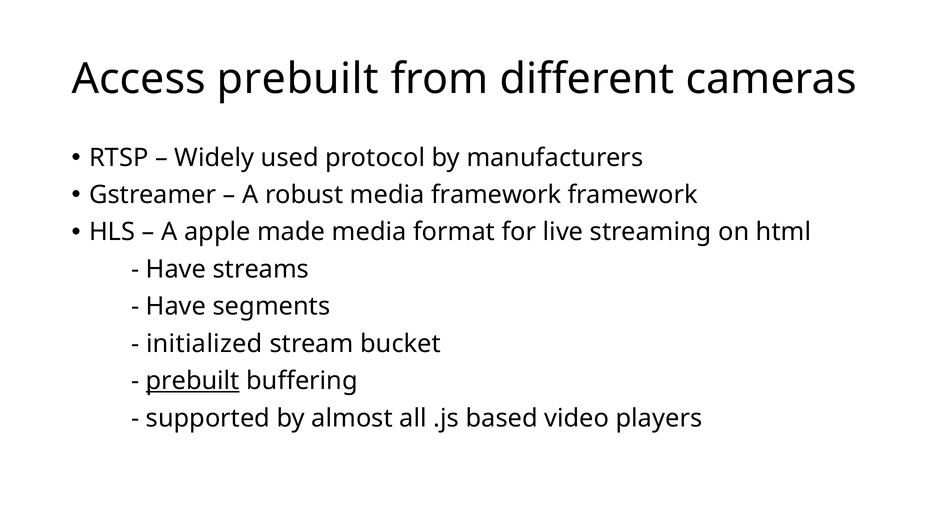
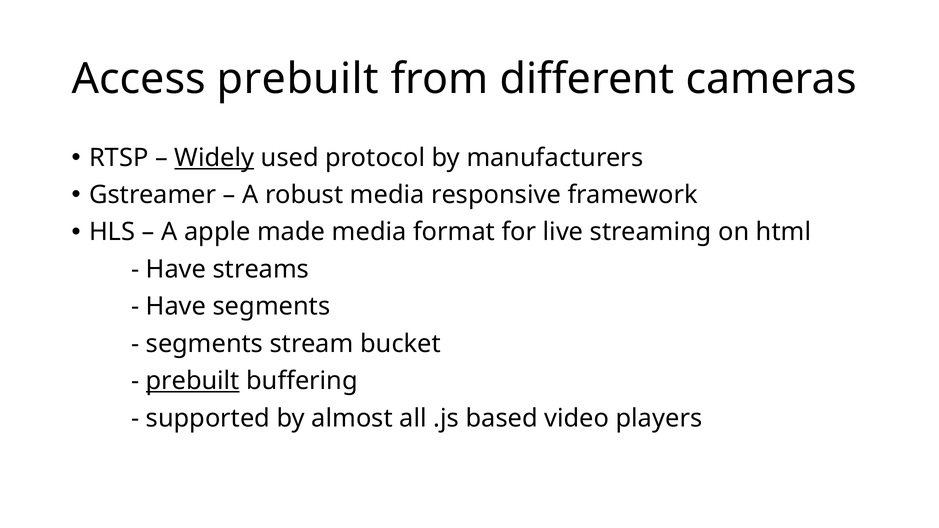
Widely underline: none -> present
media framework: framework -> responsive
initialized at (204, 344): initialized -> segments
